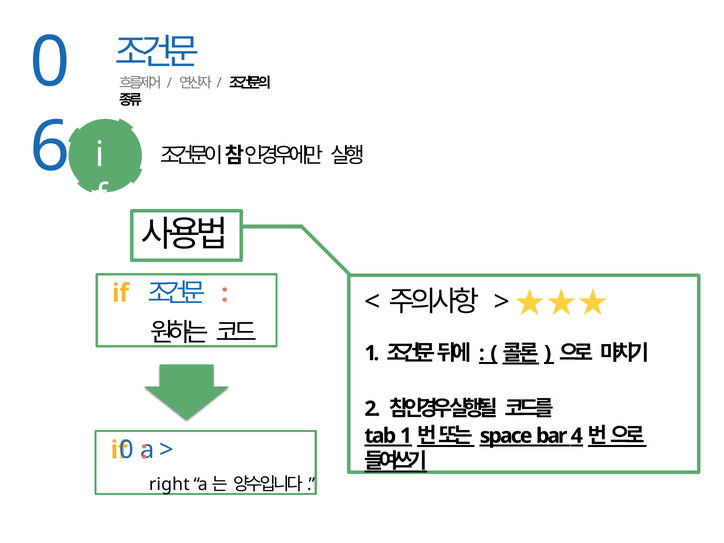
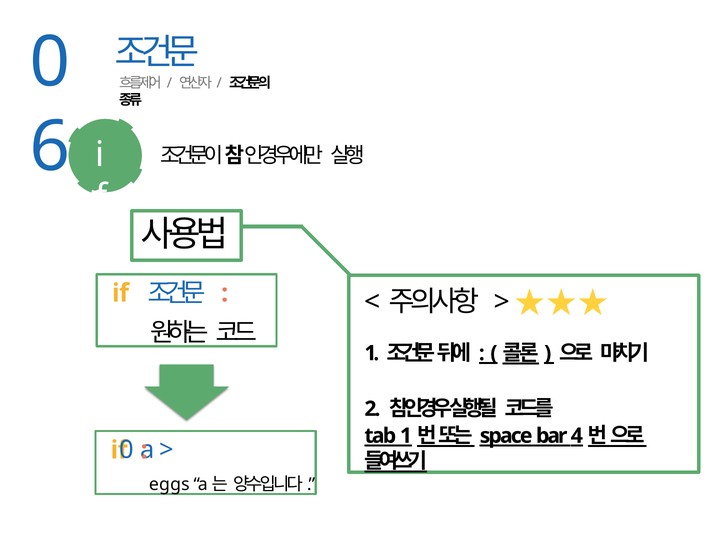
right: right -> eggs
